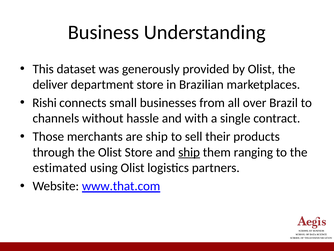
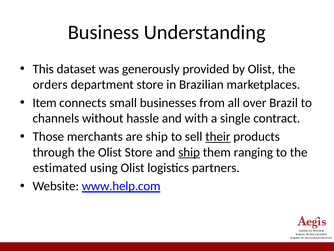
deliver: deliver -> orders
Rishi: Rishi -> Item
their underline: none -> present
www.that.com: www.that.com -> www.help.com
